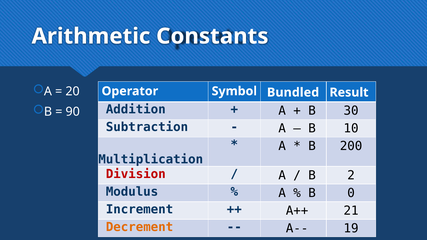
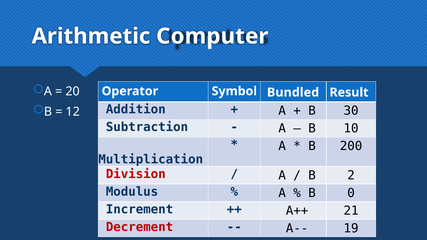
Constants: Constants -> Computer
90: 90 -> 12
Decrement colour: orange -> red
